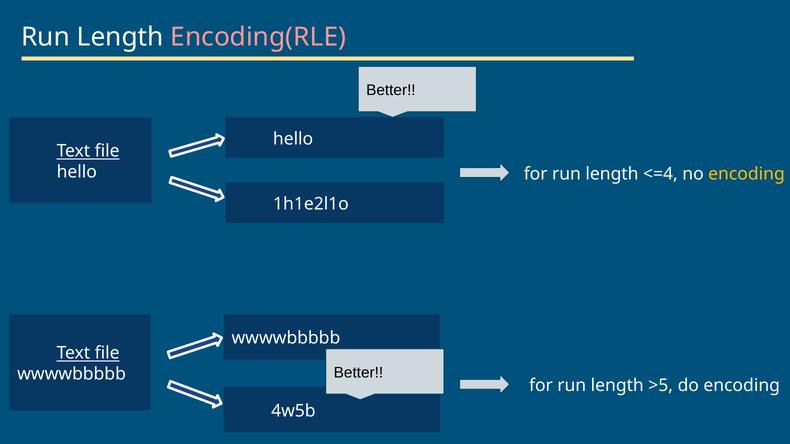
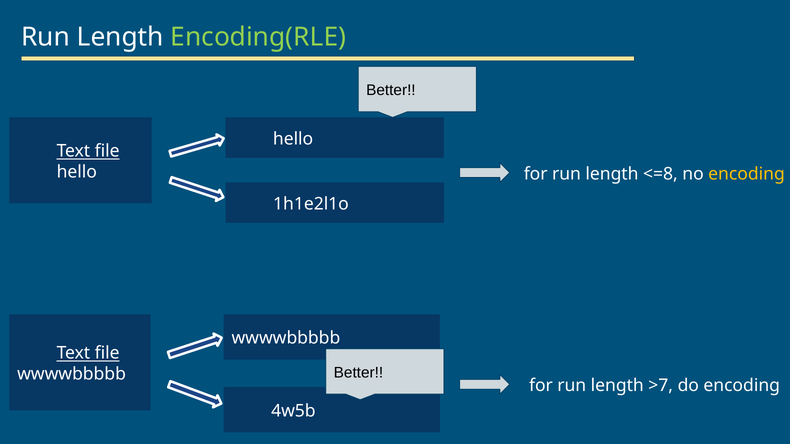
Encoding(RLE colour: pink -> light green
<=4: <=4 -> <=8
>5: >5 -> >7
